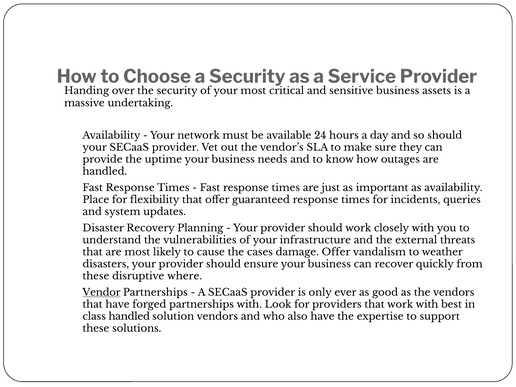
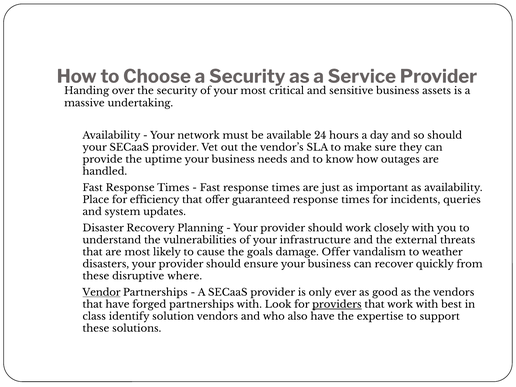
flexibility: flexibility -> efficiency
cases: cases -> goals
providers underline: none -> present
class handled: handled -> identify
